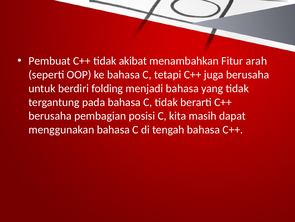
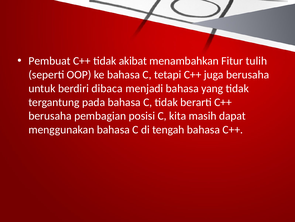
arah: arah -> tulih
folding: folding -> dibaca
